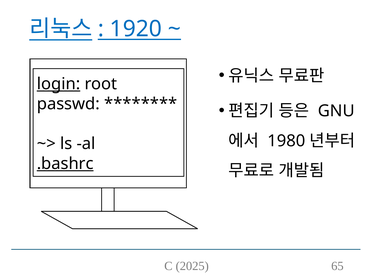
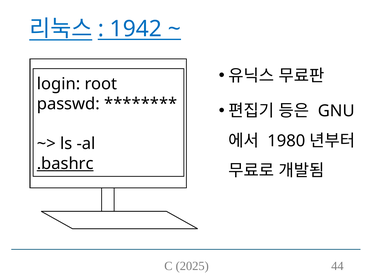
1920: 1920 -> 1942
login underline: present -> none
65: 65 -> 44
